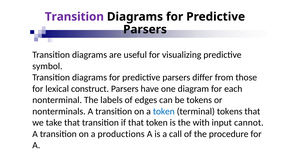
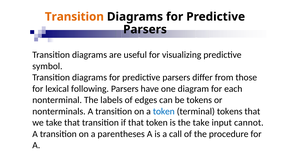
Transition at (74, 17) colour: purple -> orange
construct: construct -> following
the with: with -> take
productions: productions -> parentheses
